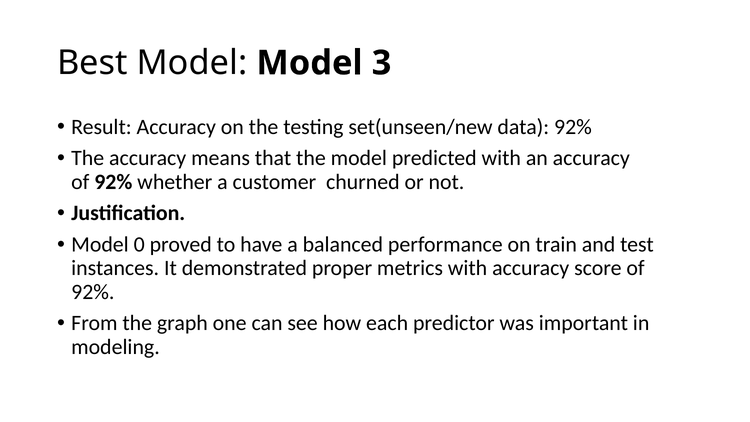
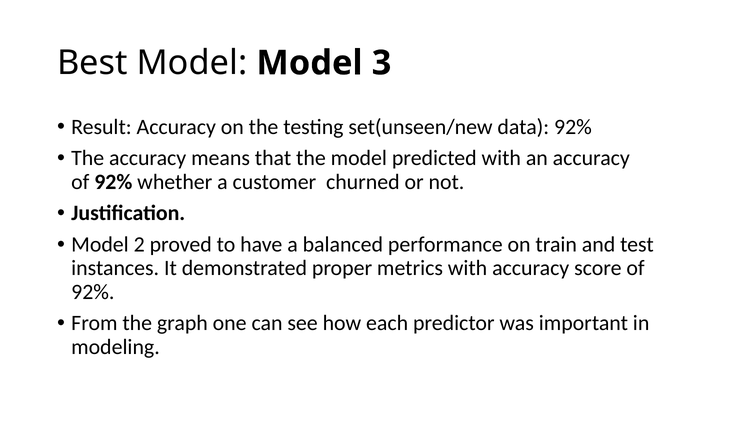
0: 0 -> 2
